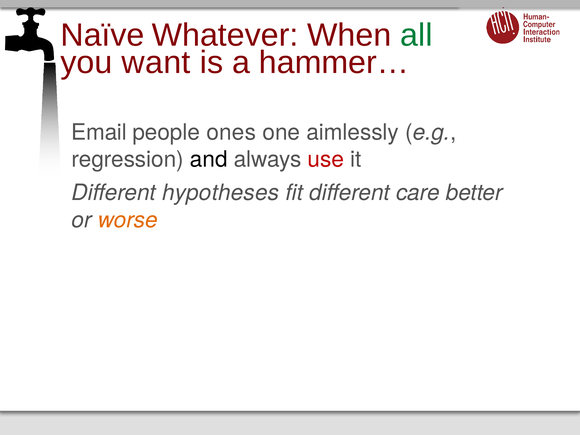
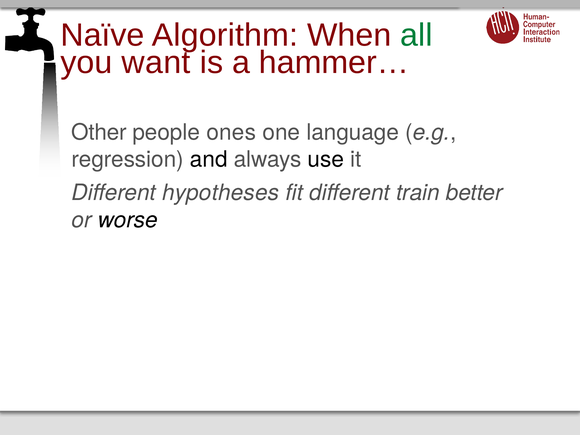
Whatever: Whatever -> Algorithm
Email: Email -> Other
aimlessly: aimlessly -> language
use colour: red -> black
care: care -> train
worse colour: orange -> black
